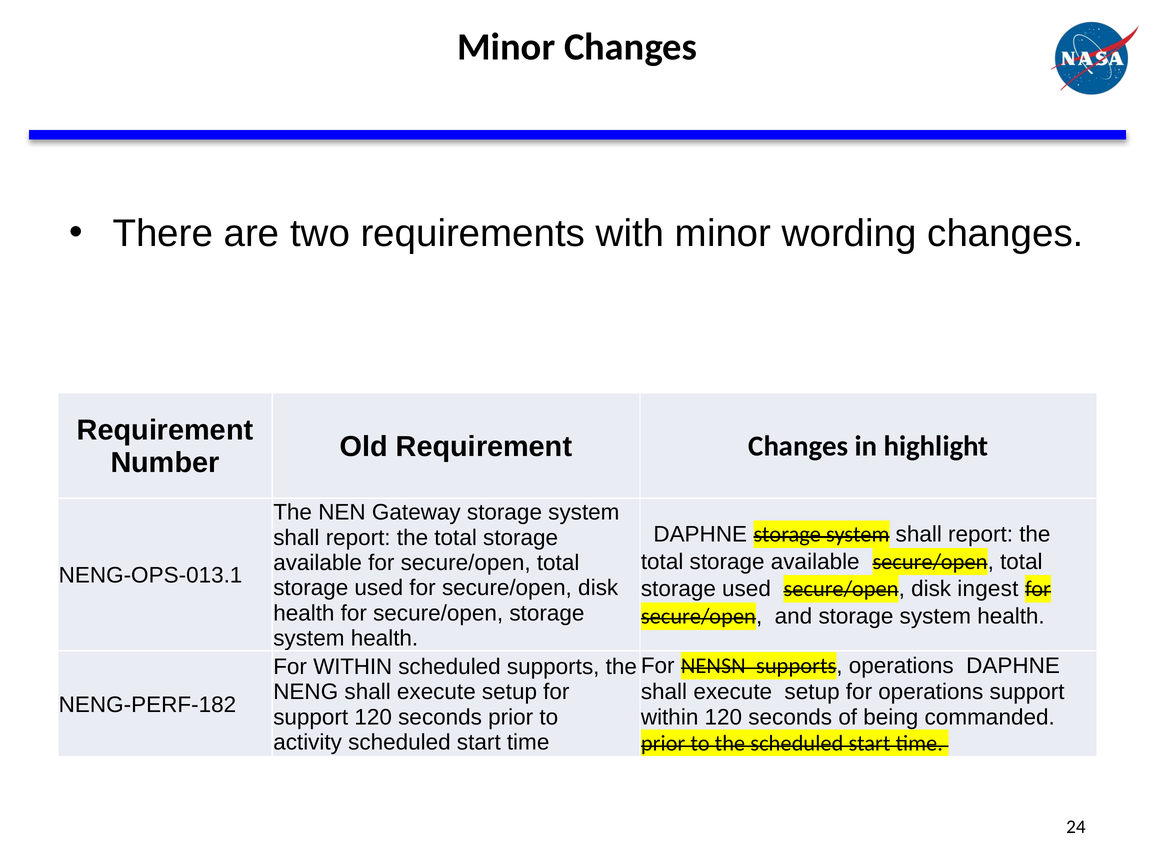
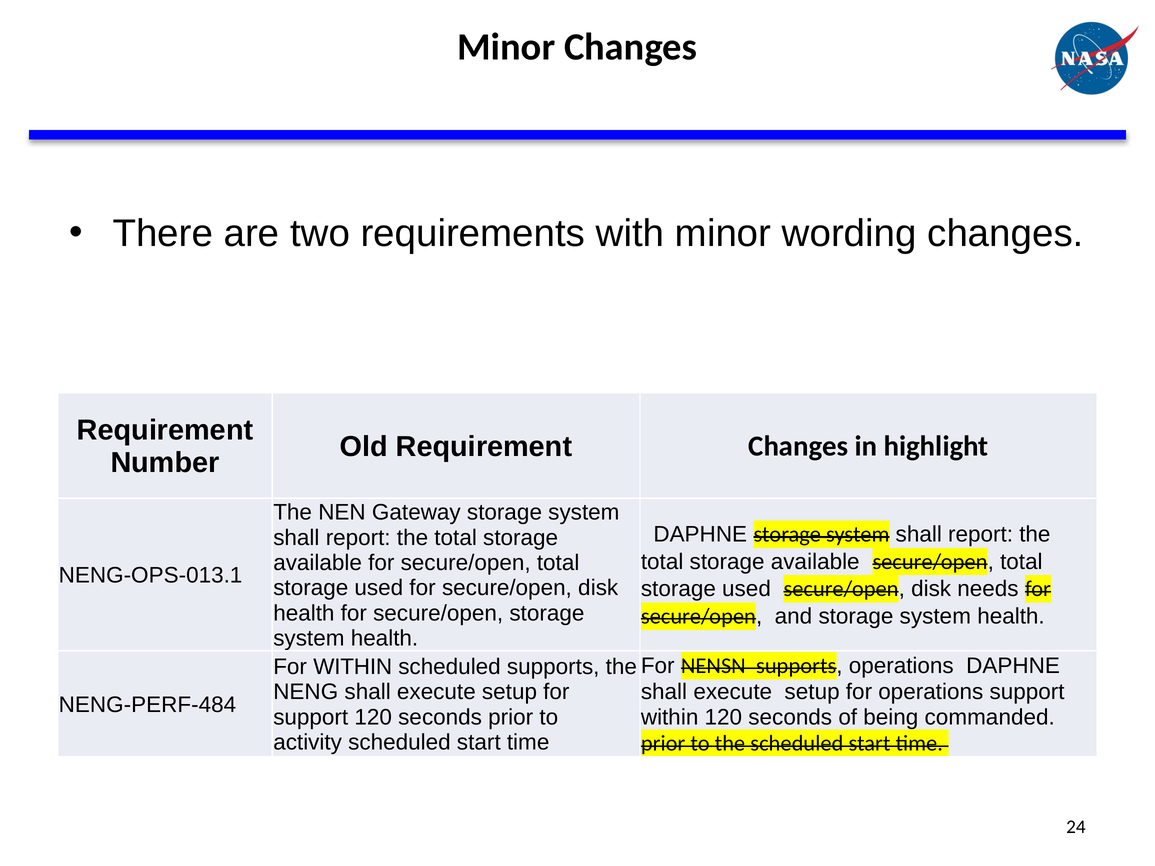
ingest: ingest -> needs
NENG-PERF-182: NENG-PERF-182 -> NENG-PERF-484
